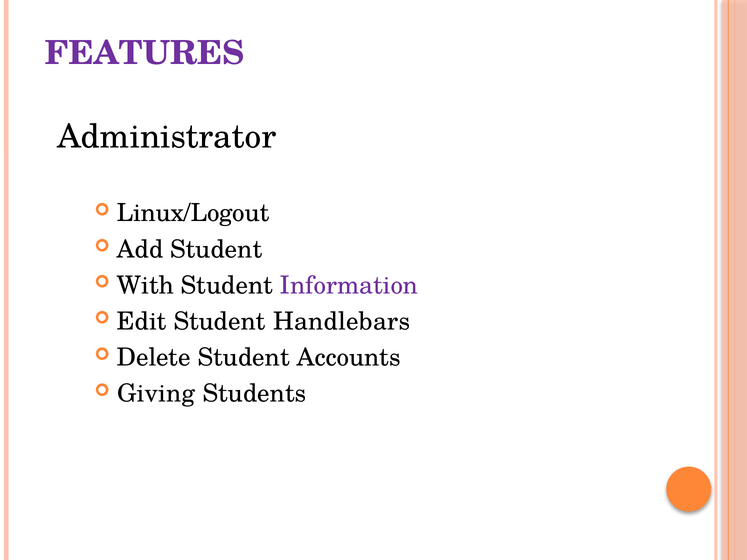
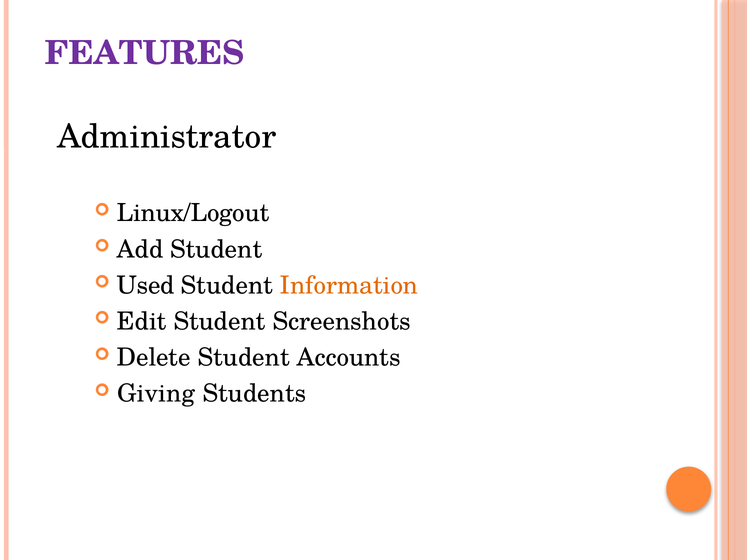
With: With -> Used
Information colour: purple -> orange
Handlebars: Handlebars -> Screenshots
